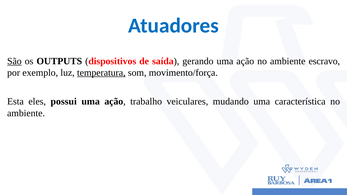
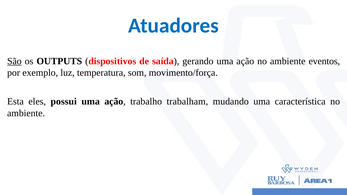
escravo: escravo -> eventos
temperatura underline: present -> none
veiculares: veiculares -> trabalham
